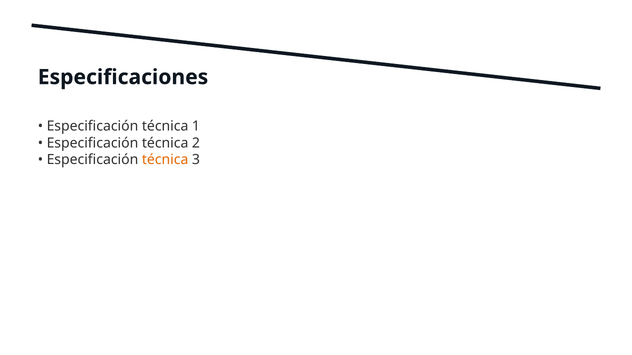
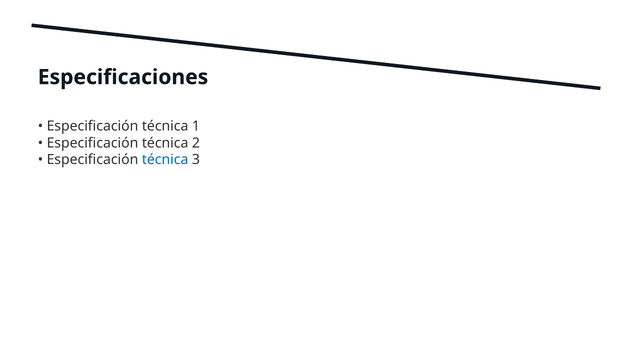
técnica at (165, 160) colour: orange -> blue
